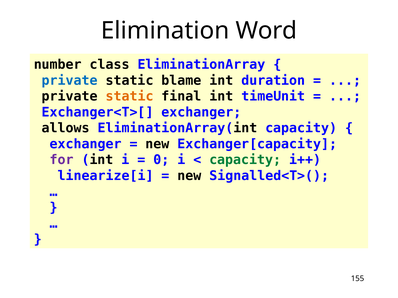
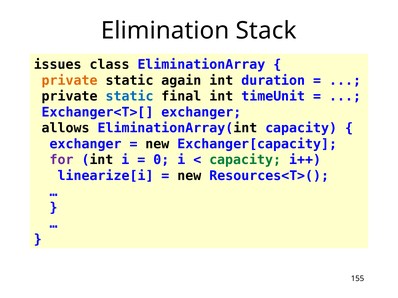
Word: Word -> Stack
number: number -> issues
private at (70, 81) colour: blue -> orange
blame: blame -> again
static at (130, 96) colour: orange -> blue
Signalled<T>(: Signalled<T>( -> Resources<T>(
